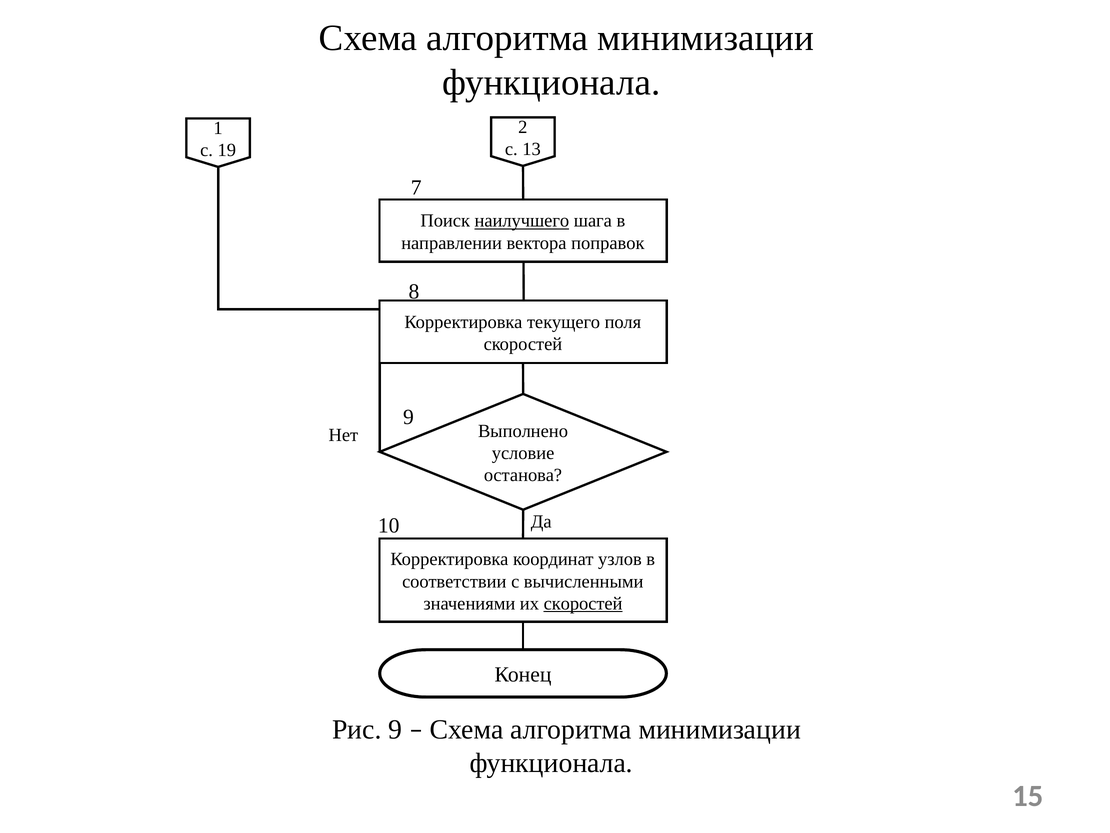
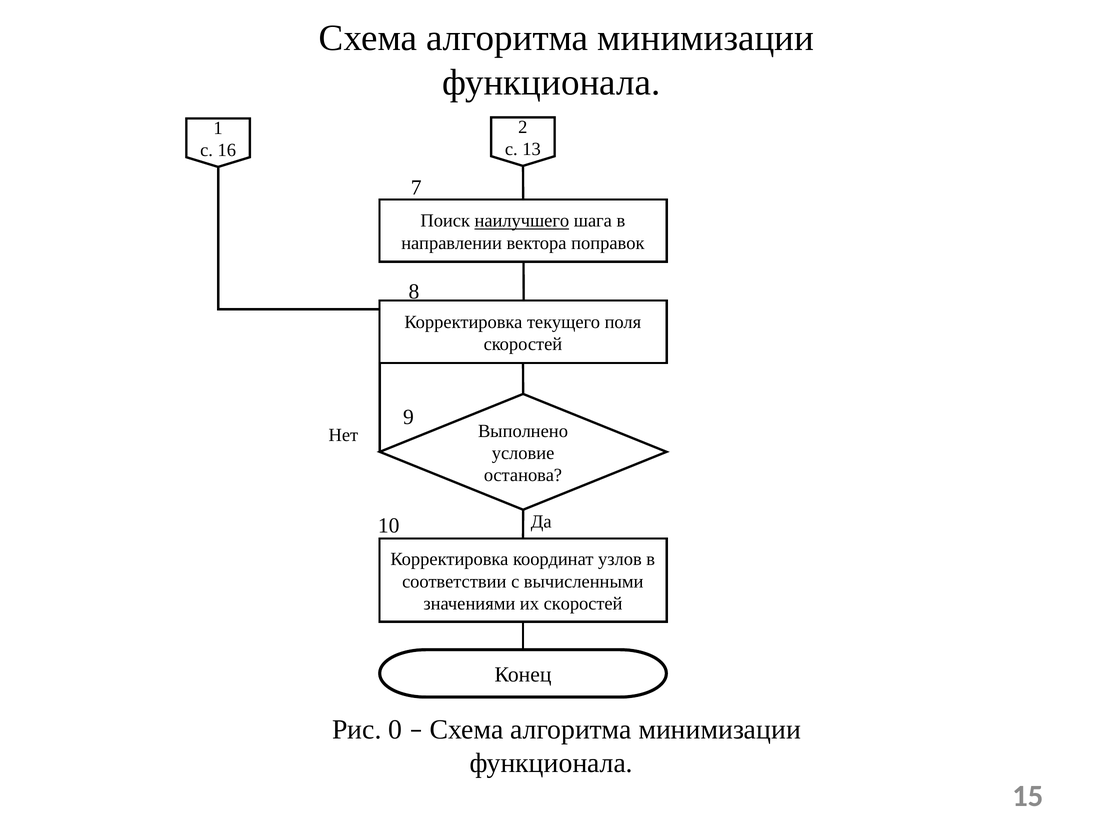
19: 19 -> 16
скоростей at (583, 603) underline: present -> none
Рис 9: 9 -> 0
